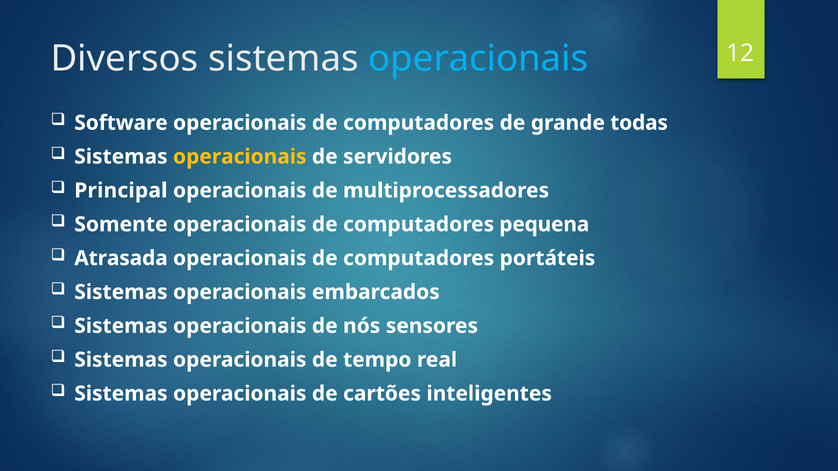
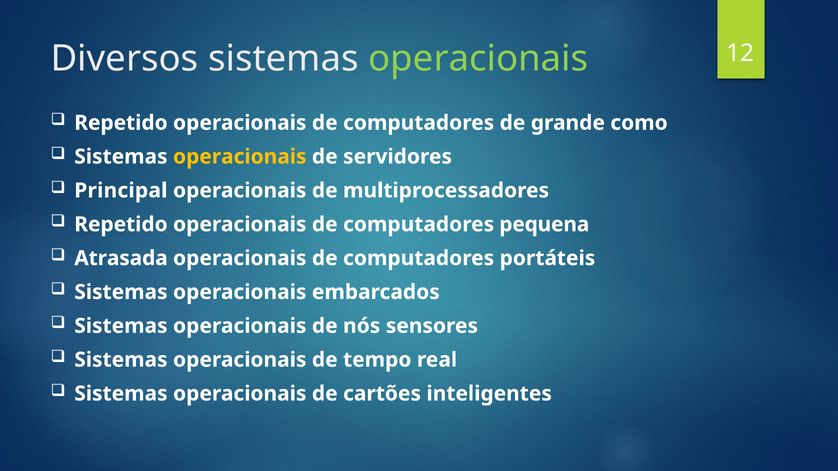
operacionais at (478, 59) colour: light blue -> light green
Software at (121, 123): Software -> Repetido
todas: todas -> como
Somente at (121, 225): Somente -> Repetido
